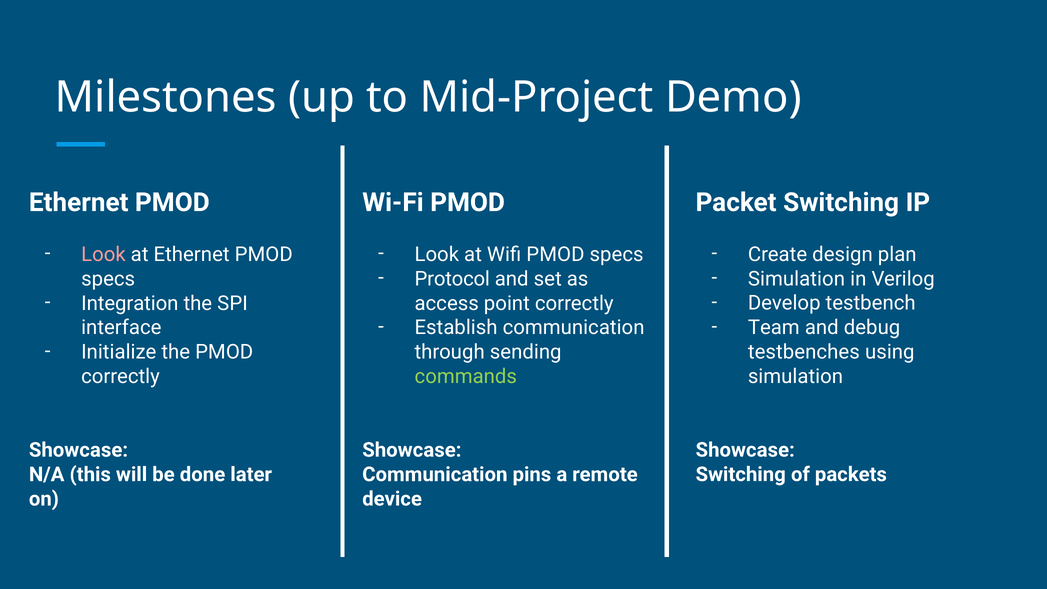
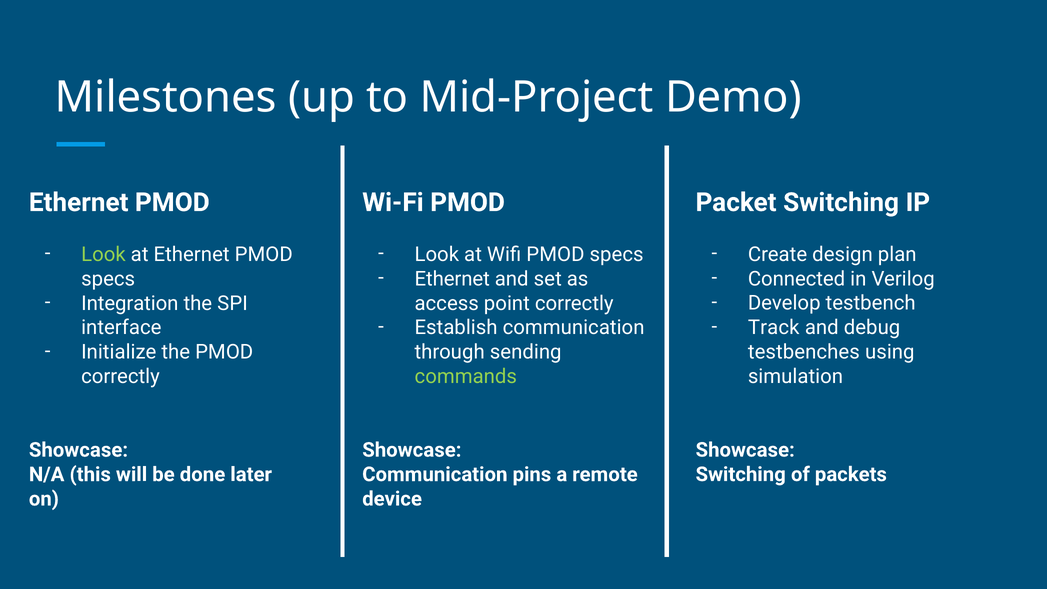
Look at (103, 254) colour: pink -> light green
Protocol at (452, 279): Protocol -> Ethernet
Simulation at (796, 279): Simulation -> Connected
Team: Team -> Track
